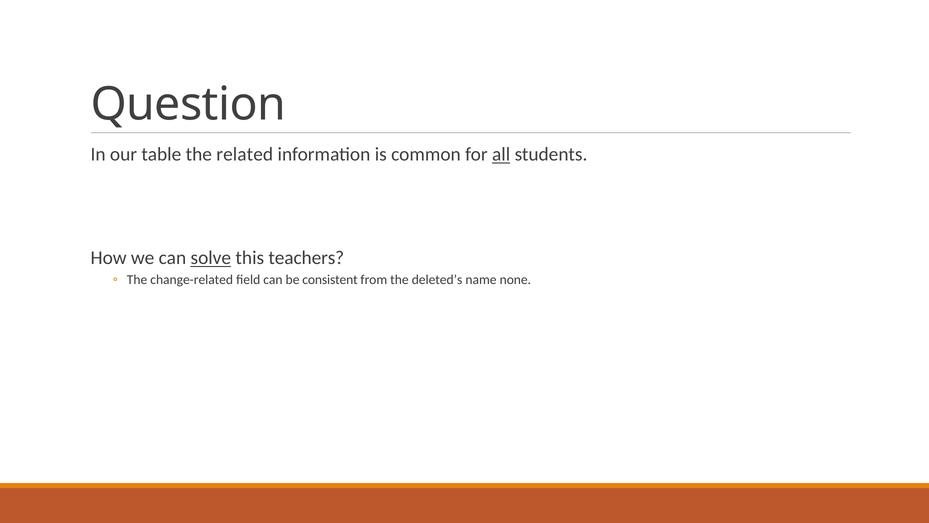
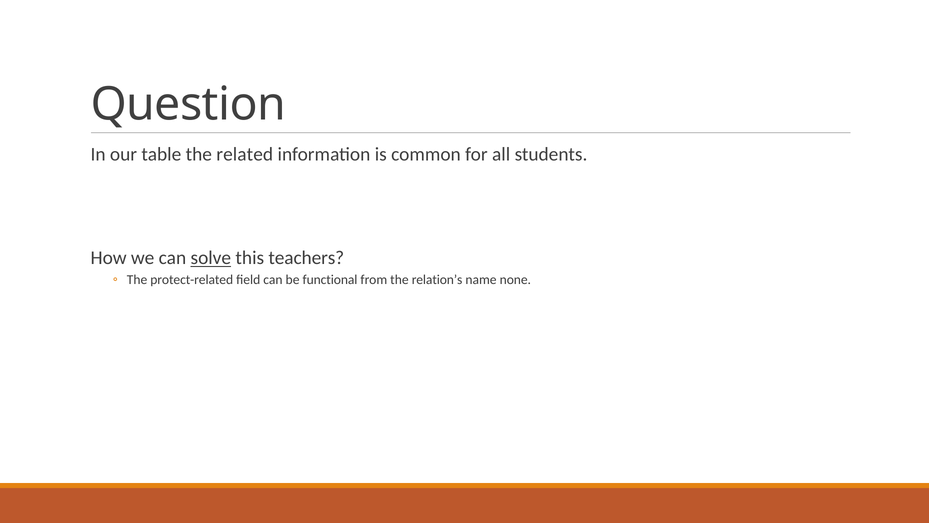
all underline: present -> none
change-related: change-related -> protect-related
consistent: consistent -> functional
deleted’s: deleted’s -> relation’s
